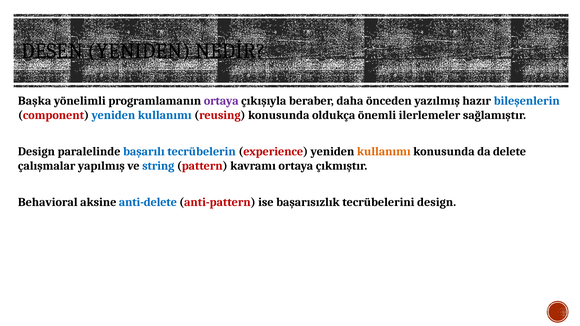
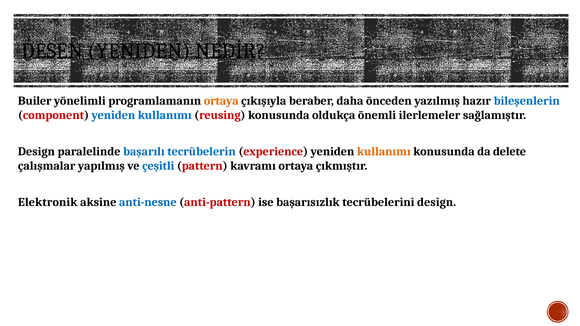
Başka: Başka -> Builer
ortaya at (221, 101) colour: purple -> orange
string: string -> çeşitli
Behavioral: Behavioral -> Elektronik
anti-delete: anti-delete -> anti-nesne
